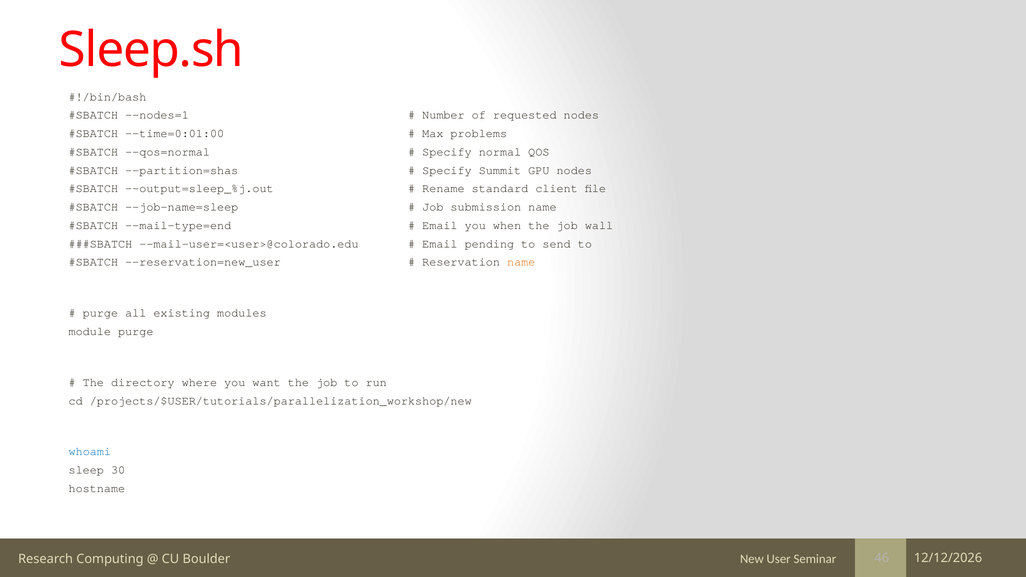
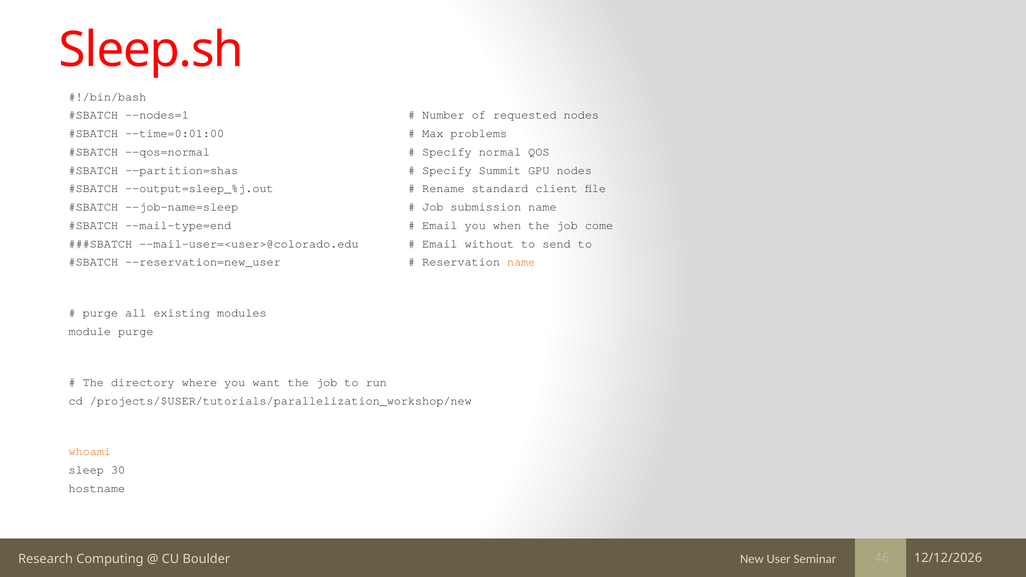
wall: wall -> come
pending: pending -> without
whoami colour: blue -> orange
